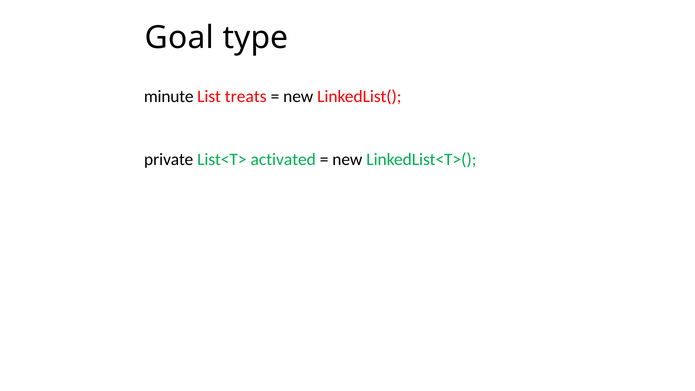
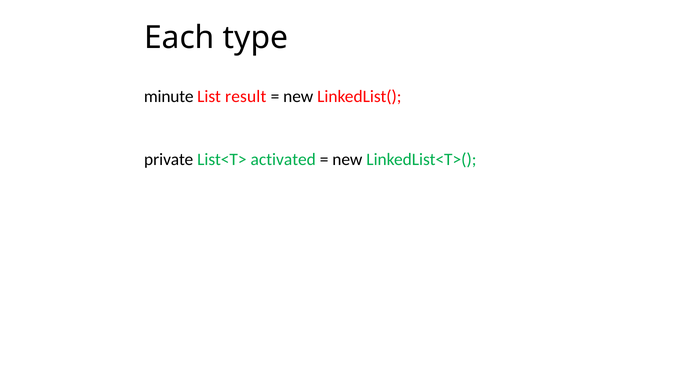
Goal: Goal -> Each
treats: treats -> result
